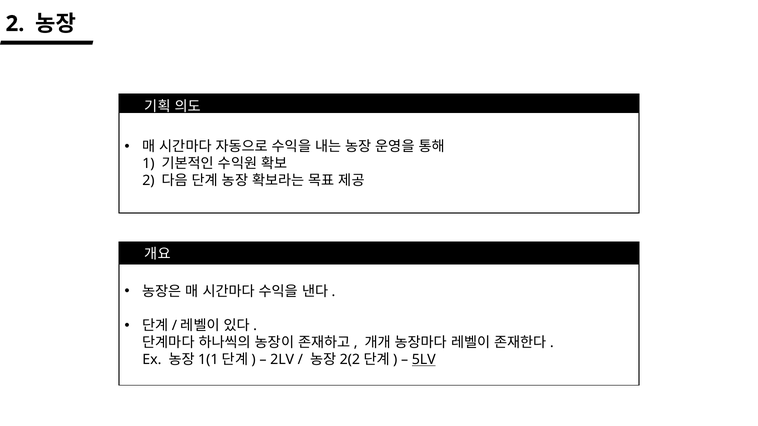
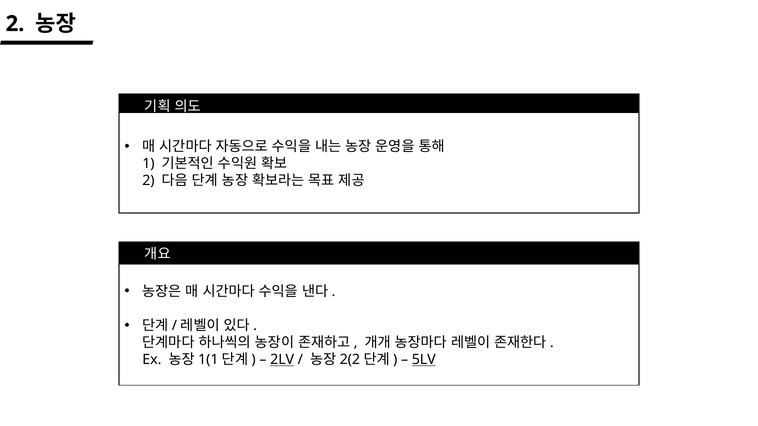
2LV underline: none -> present
